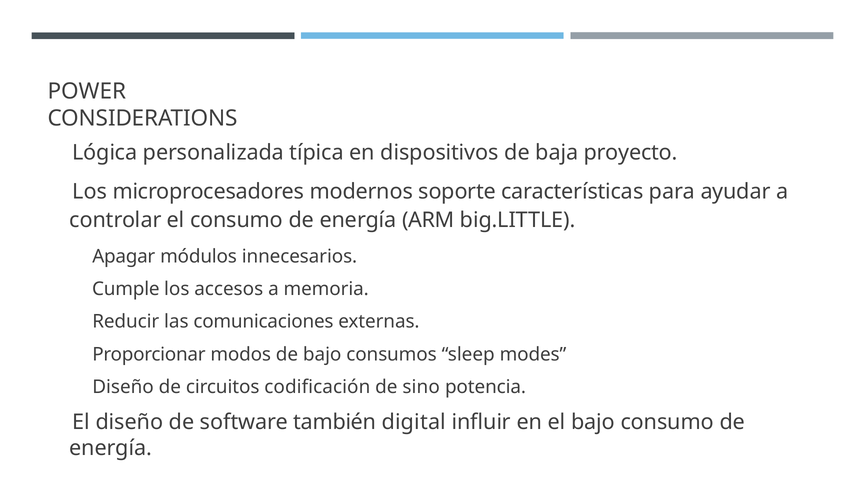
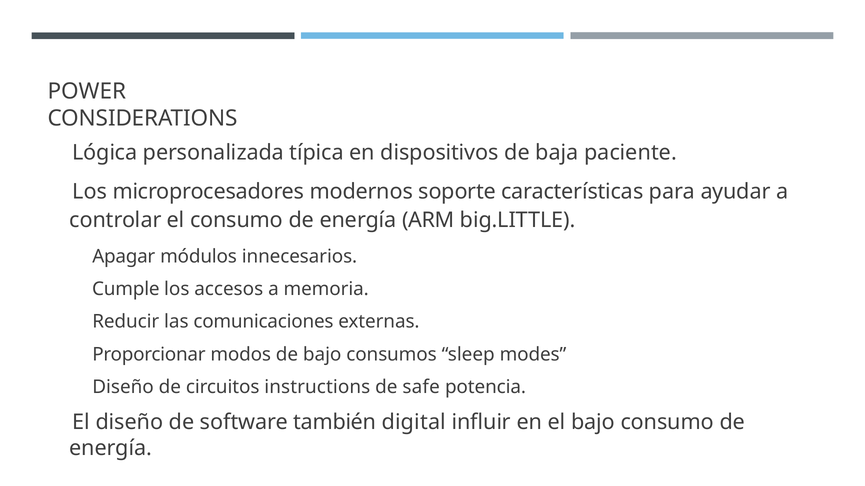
proyecto: proyecto -> paciente
codificación: codificación -> instructions
sino: sino -> safe
